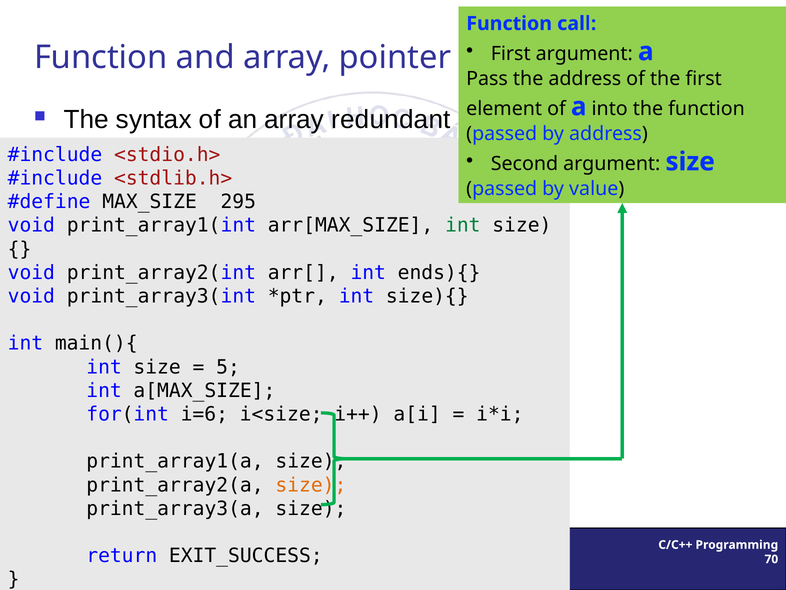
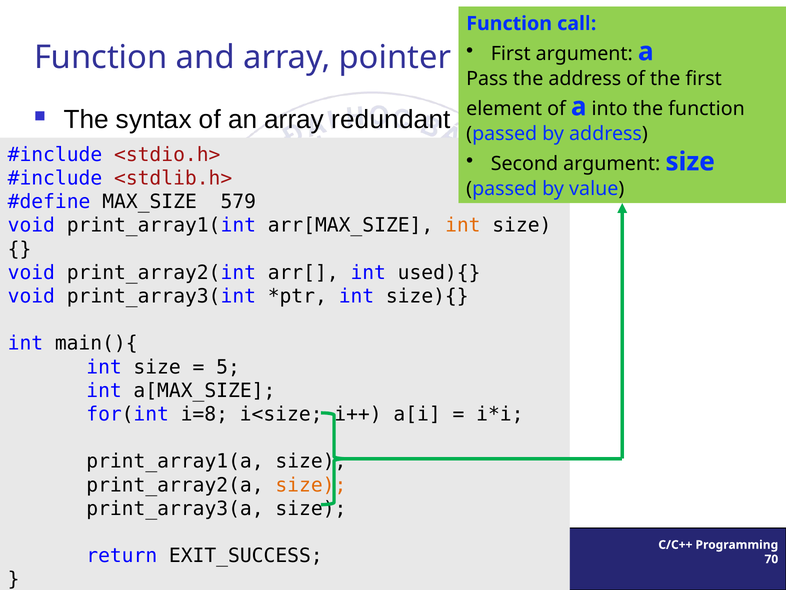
295: 295 -> 579
int at (463, 225) colour: green -> orange
ends){: ends){ -> used){
i=6: i=6 -> i=8
